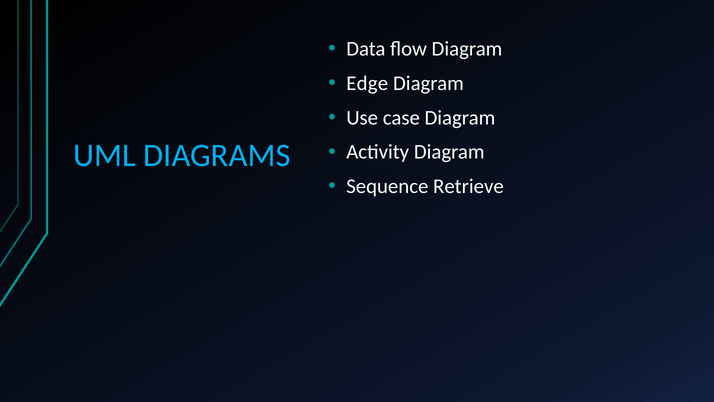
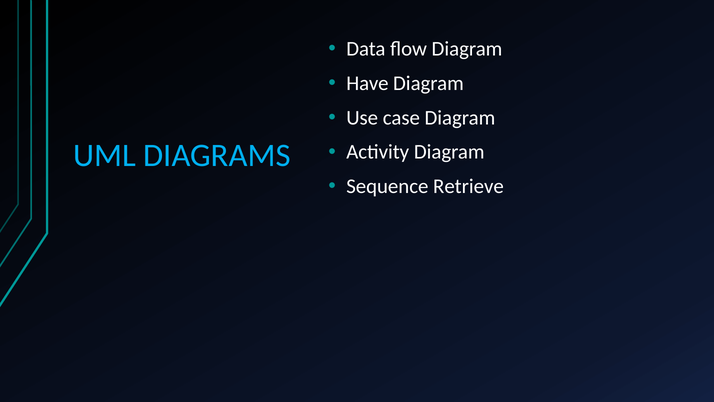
Edge: Edge -> Have
